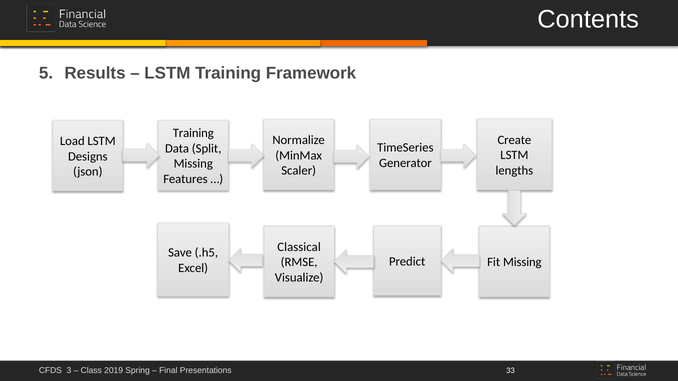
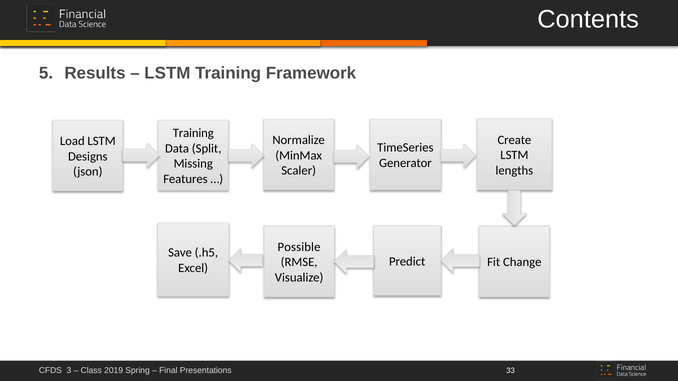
Classical: Classical -> Possible
Fit Missing: Missing -> Change
